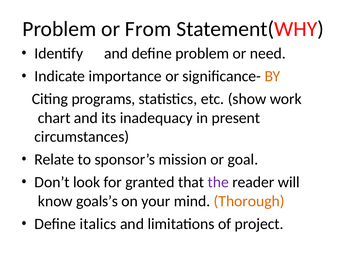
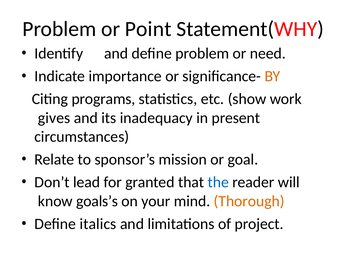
From: From -> Point
chart: chart -> gives
look: look -> lead
the colour: purple -> blue
